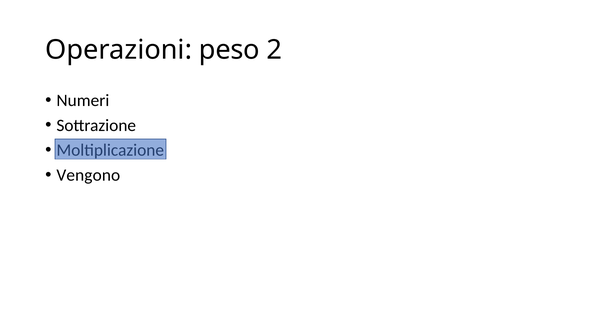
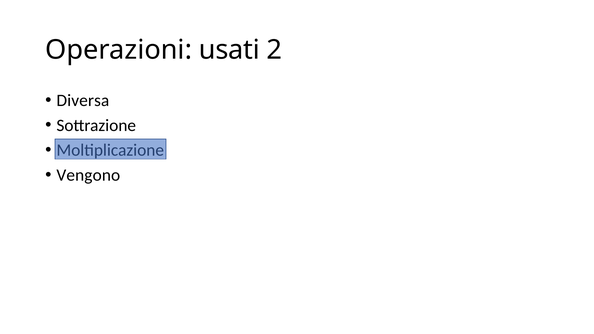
peso: peso -> usati
Numeri: Numeri -> Diversa
